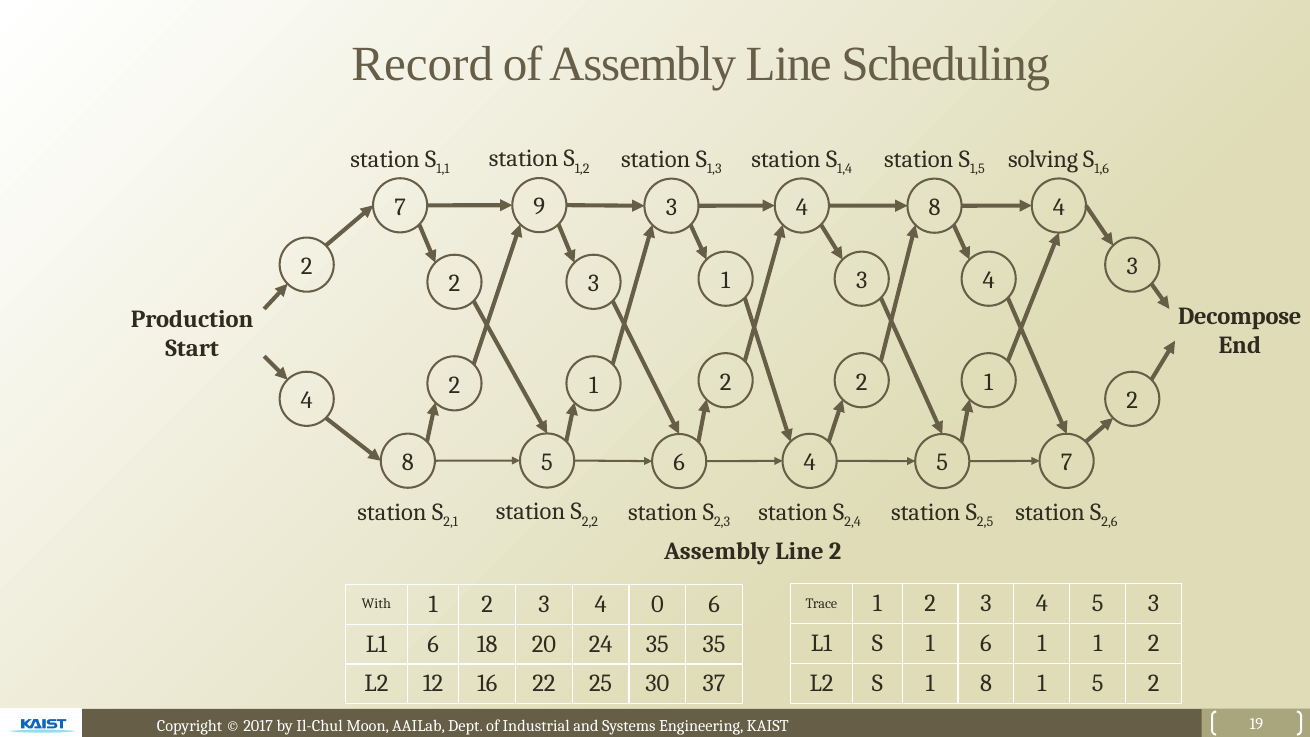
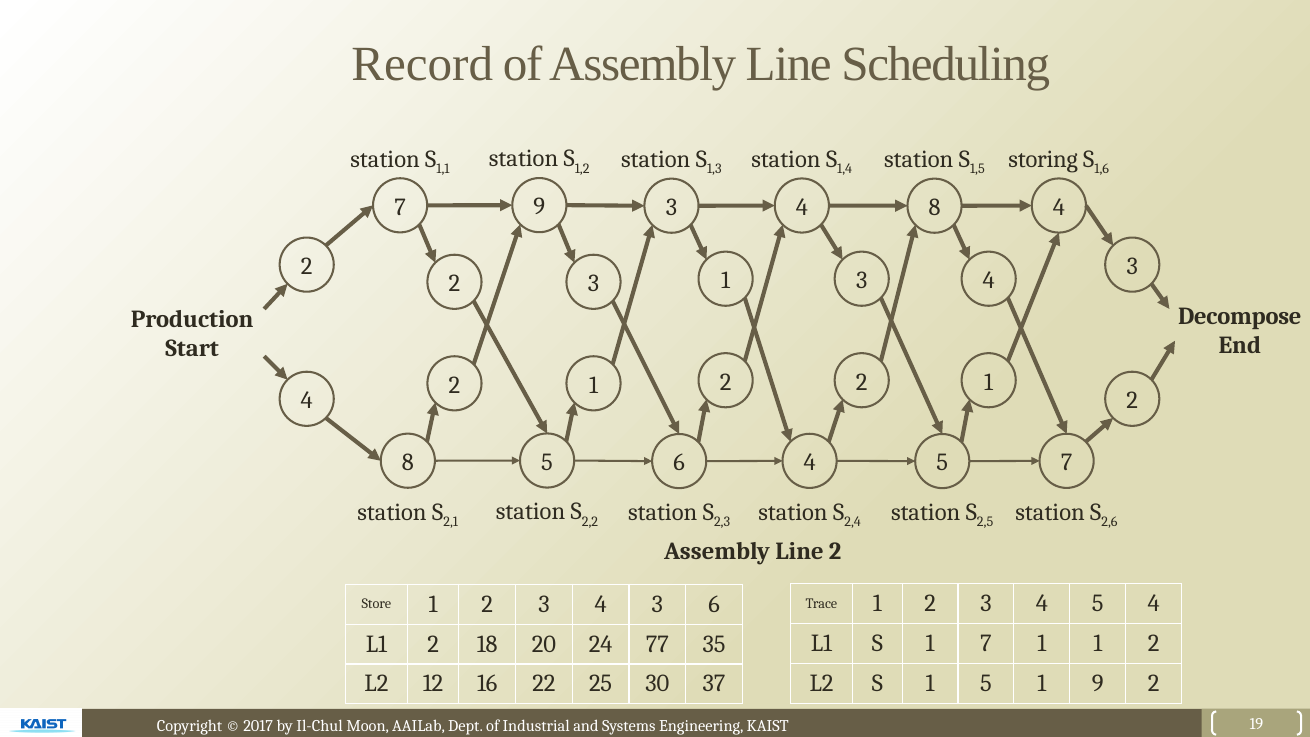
solving: solving -> storing
5 3: 3 -> 4
With: With -> Store
4 0: 0 -> 3
1 6: 6 -> 7
L1 6: 6 -> 2
24 35: 35 -> 77
1 8: 8 -> 5
1 5: 5 -> 9
